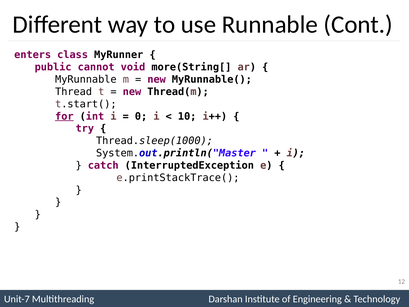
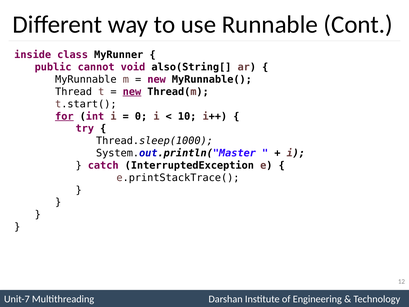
enters: enters -> inside
more(String[: more(String[ -> also(String[
new at (132, 92) underline: none -> present
